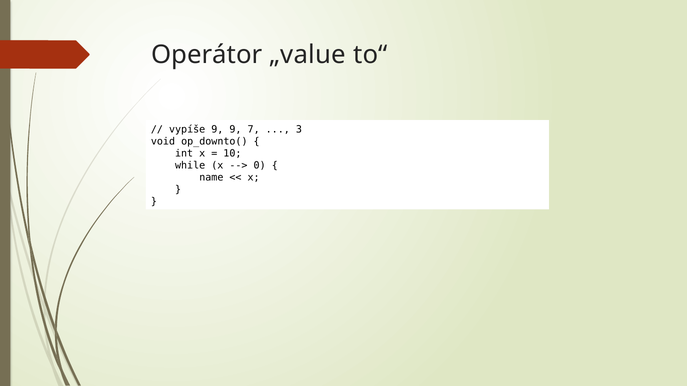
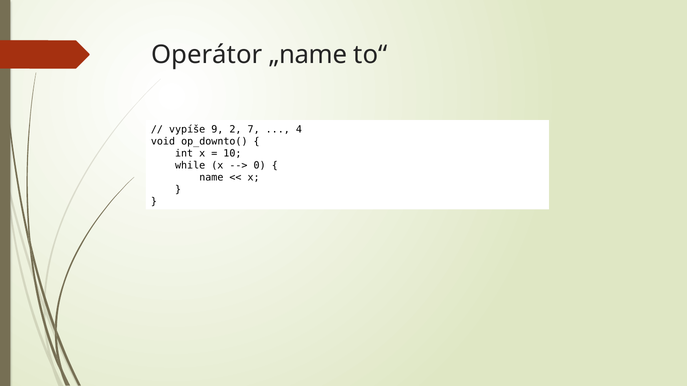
„value: „value -> „name
9 9: 9 -> 2
3: 3 -> 4
